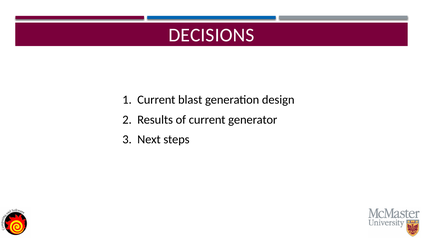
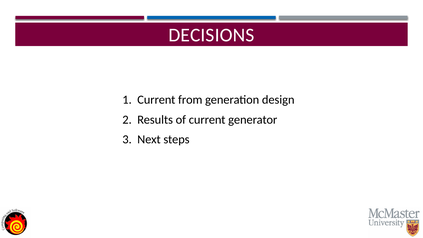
blast: blast -> from
